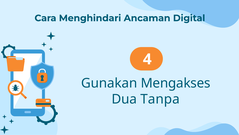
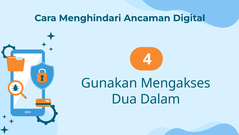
Tanpa: Tanpa -> Dalam
